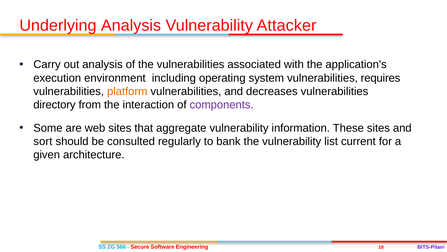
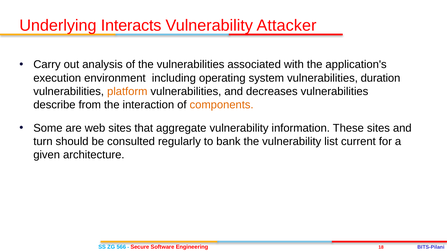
Underlying Analysis: Analysis -> Interacts
requires: requires -> duration
directory: directory -> describe
components colour: purple -> orange
sort: sort -> turn
